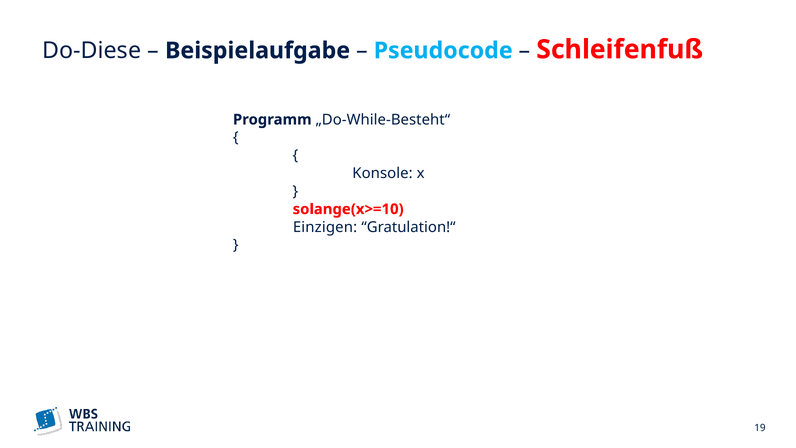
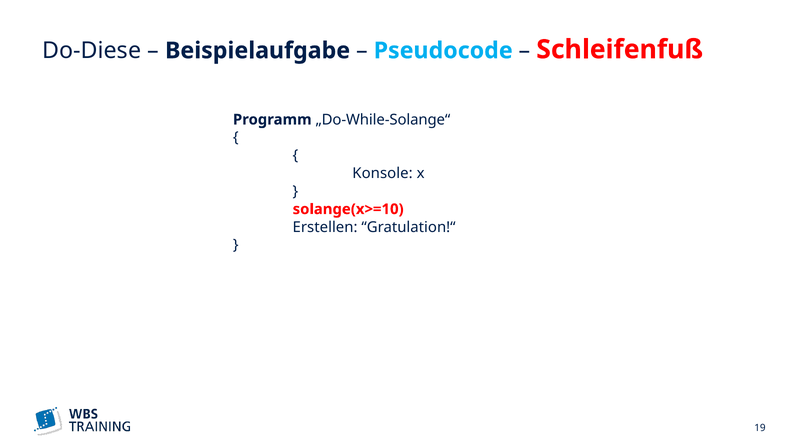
„Do-While-Besteht“: „Do-While-Besteht“ -> „Do-While-Solange“
Einzigen: Einzigen -> Erstellen
